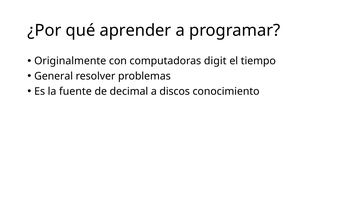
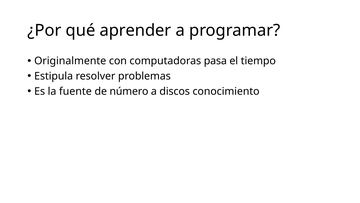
digit: digit -> pasa
General: General -> Estipula
decimal: decimal -> número
